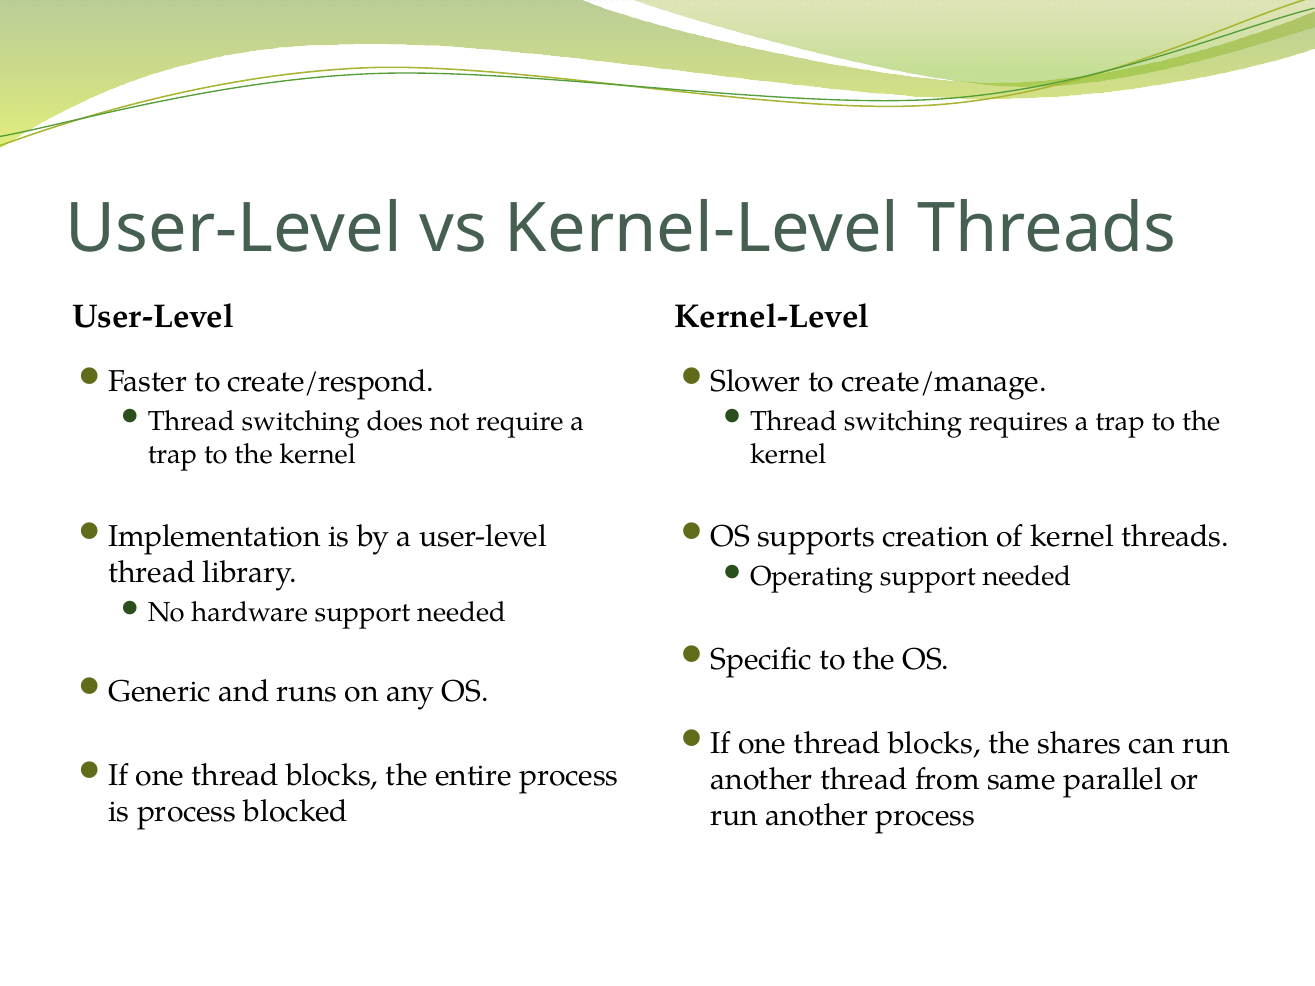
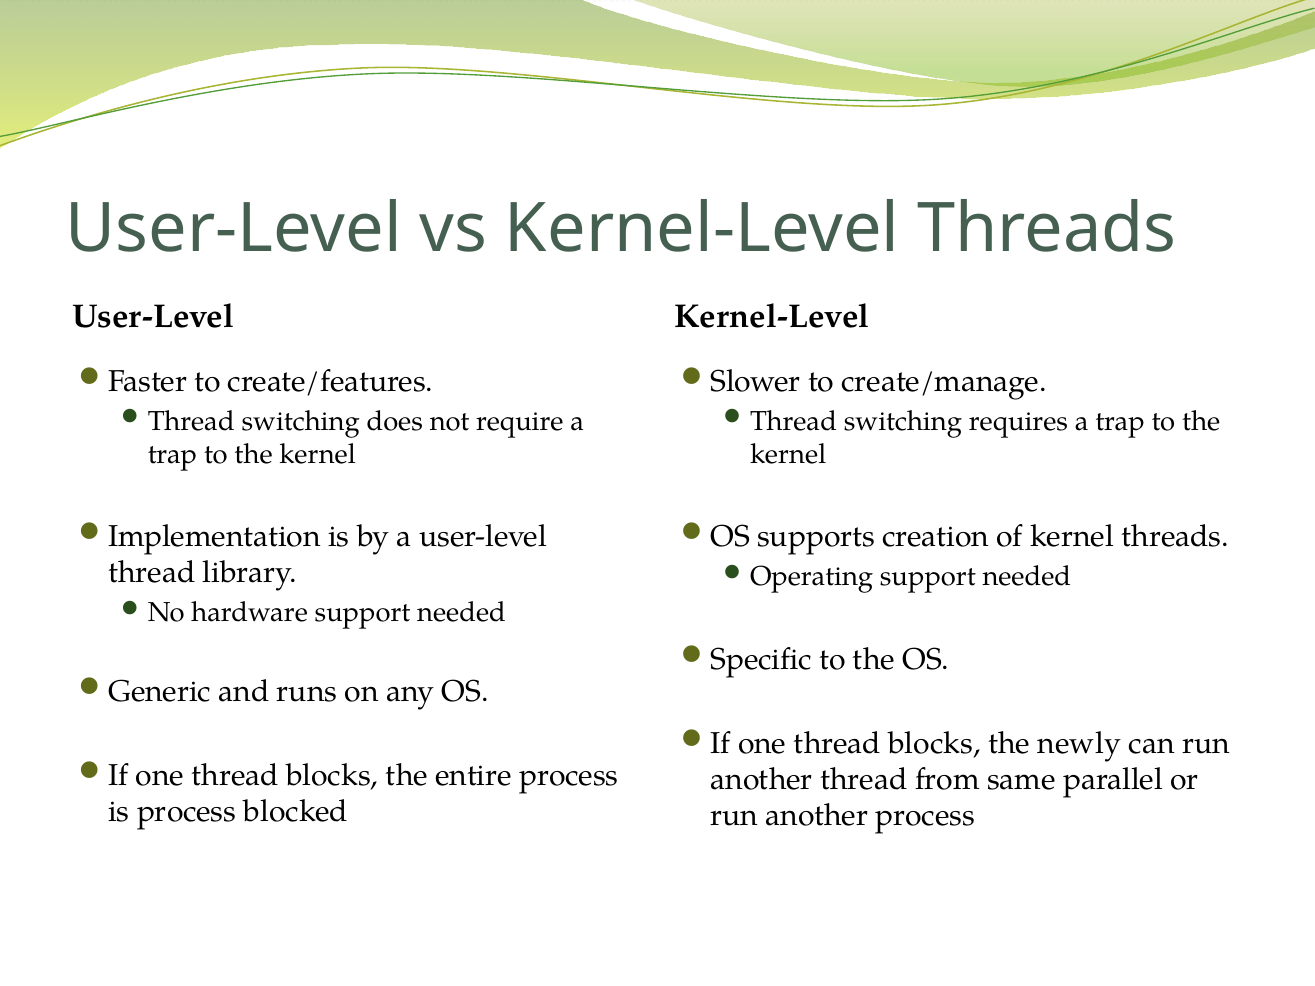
create/respond: create/respond -> create/features
shares: shares -> newly
